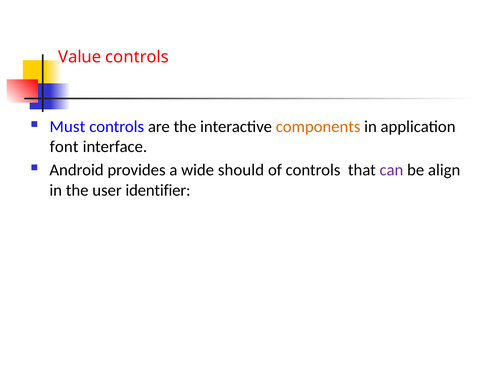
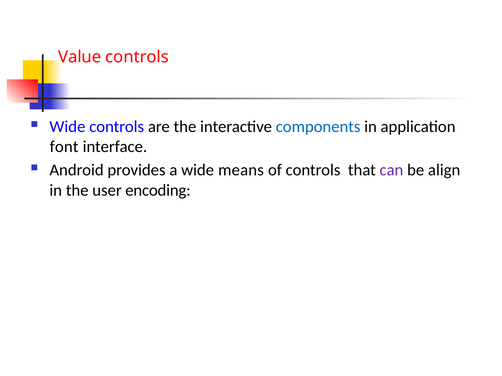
Must at (67, 127): Must -> Wide
components colour: orange -> blue
should: should -> means
identifier: identifier -> encoding
